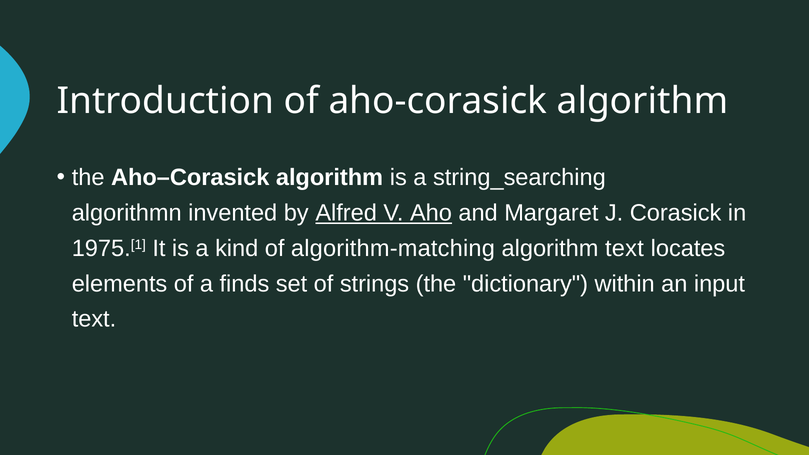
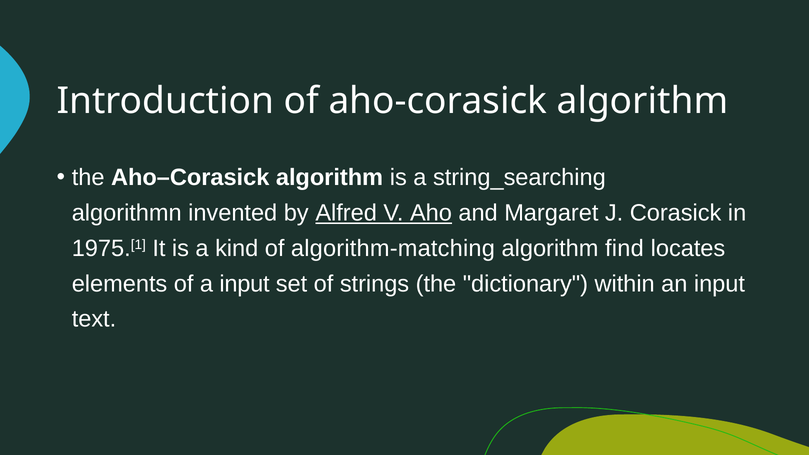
algorithm text: text -> find
a finds: finds -> input
